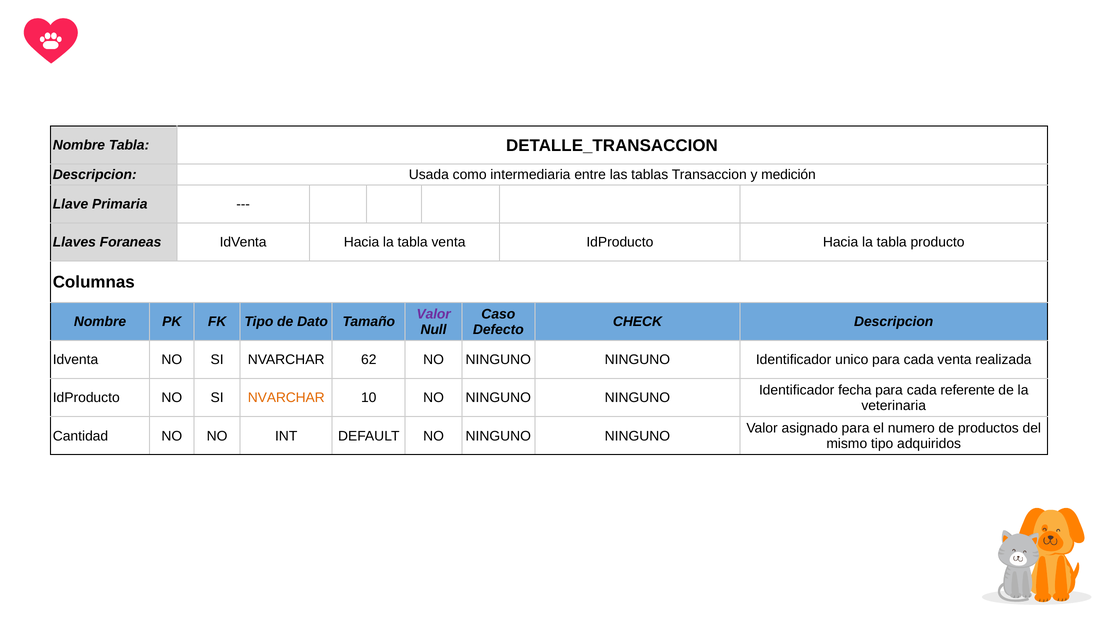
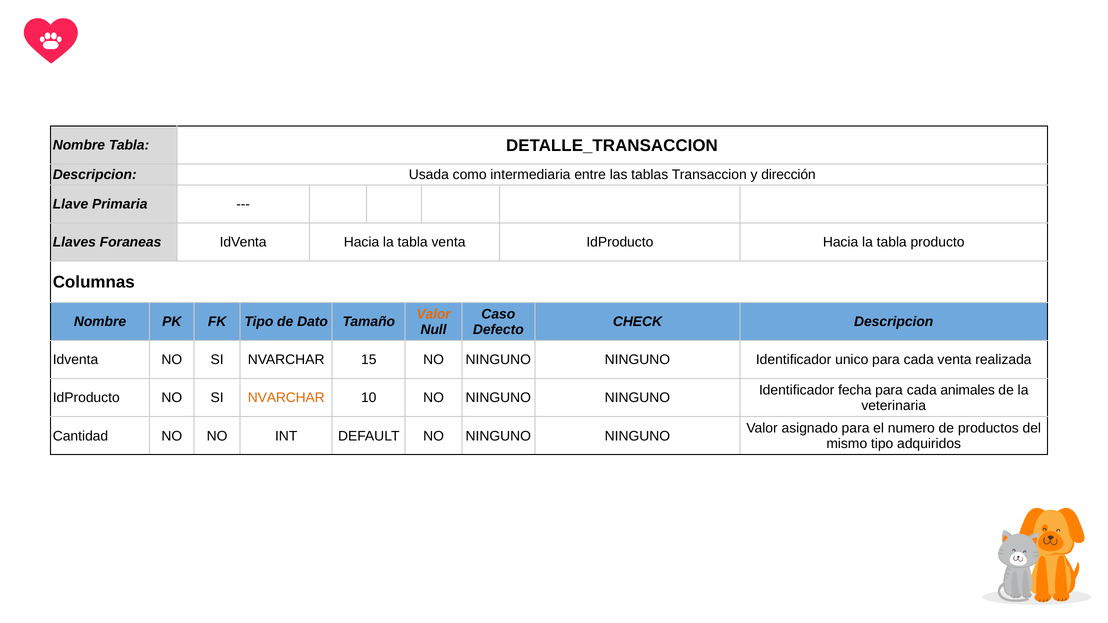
medición: medición -> dirección
Valor at (434, 314) colour: purple -> orange
62: 62 -> 15
referente: referente -> animales
